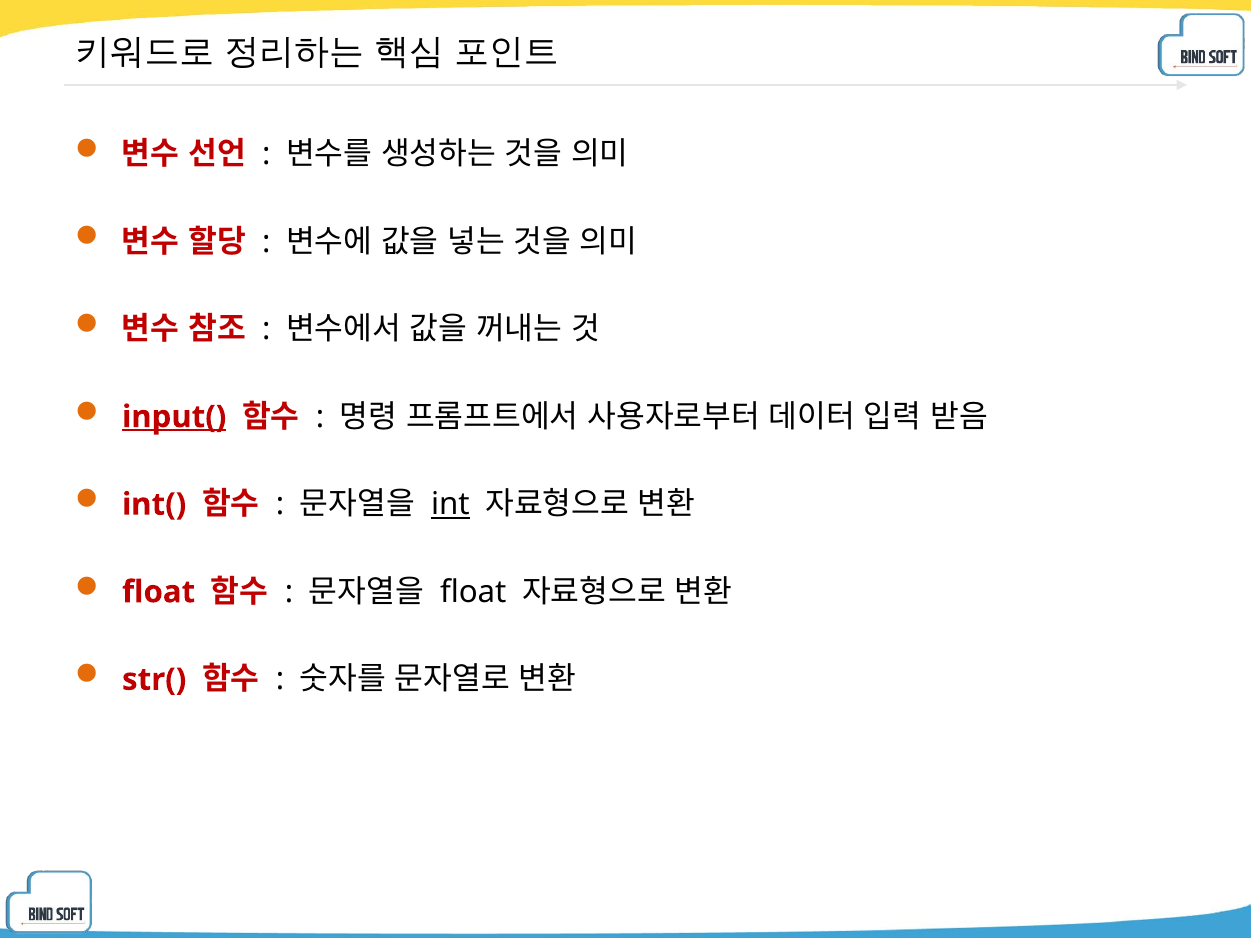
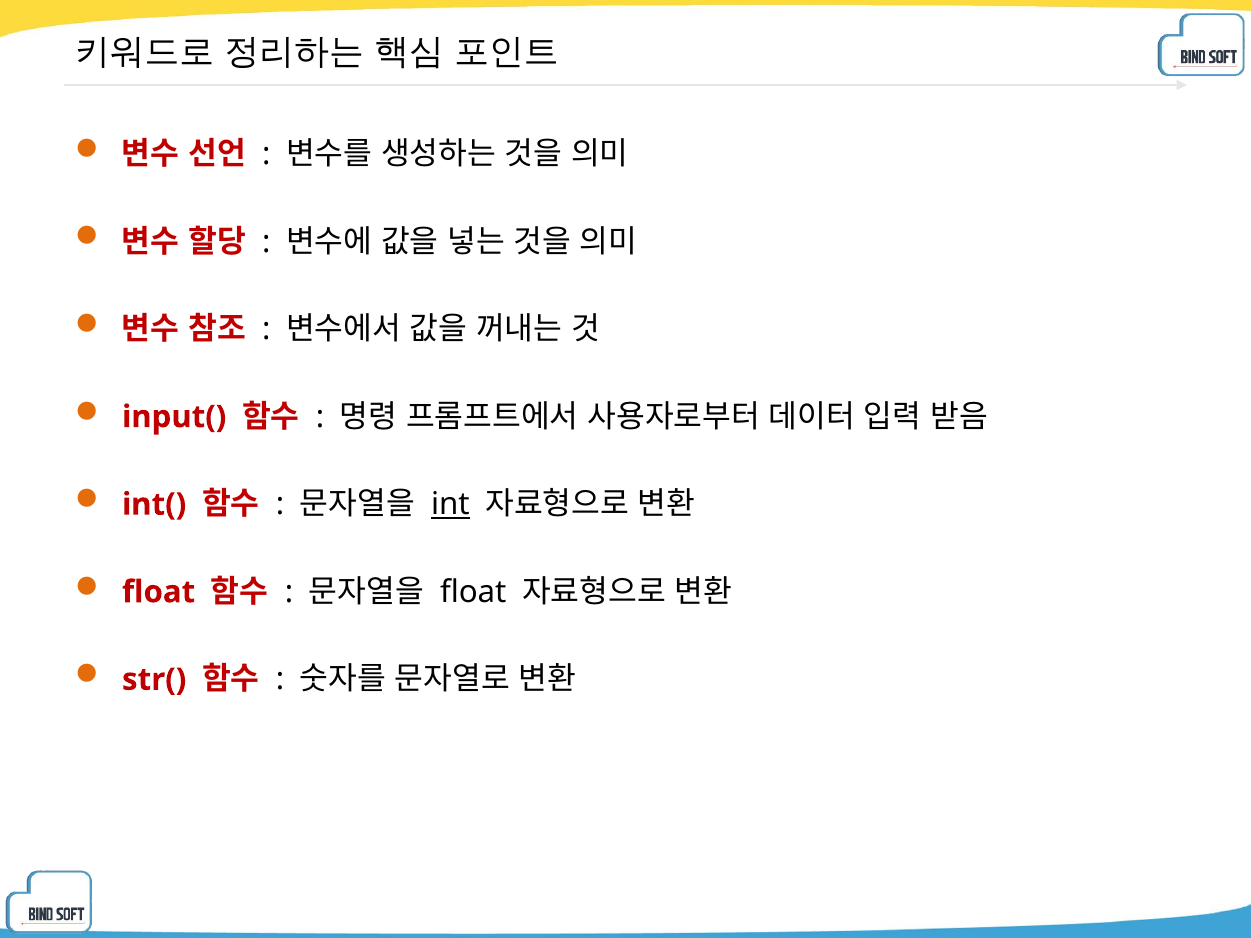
input( underline: present -> none
